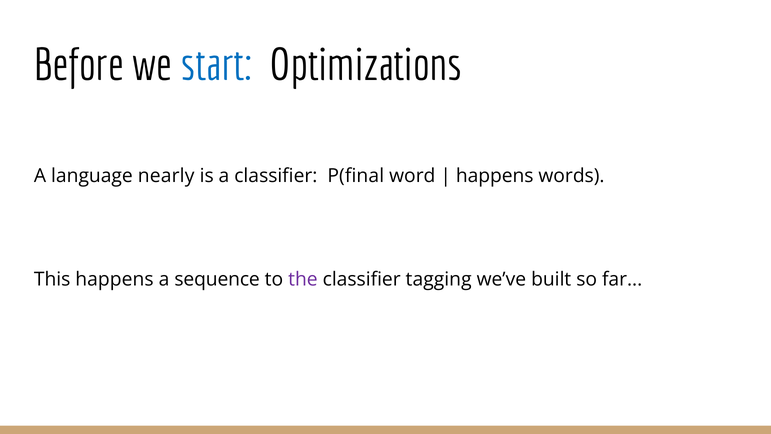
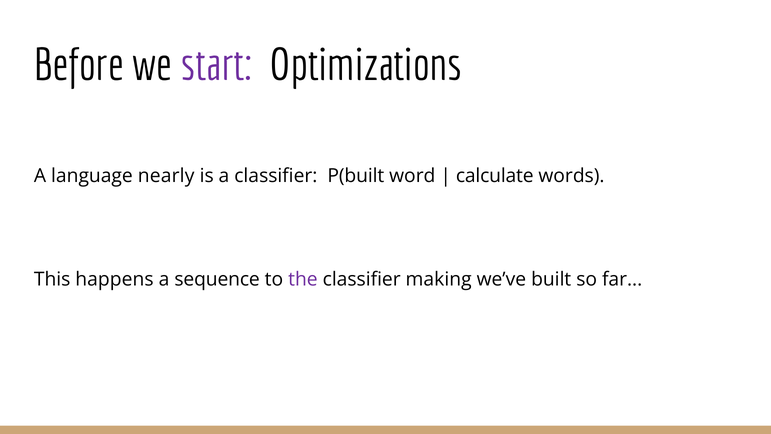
start colour: blue -> purple
P(final: P(final -> P(built
happens at (495, 176): happens -> calculate
tagging: tagging -> making
